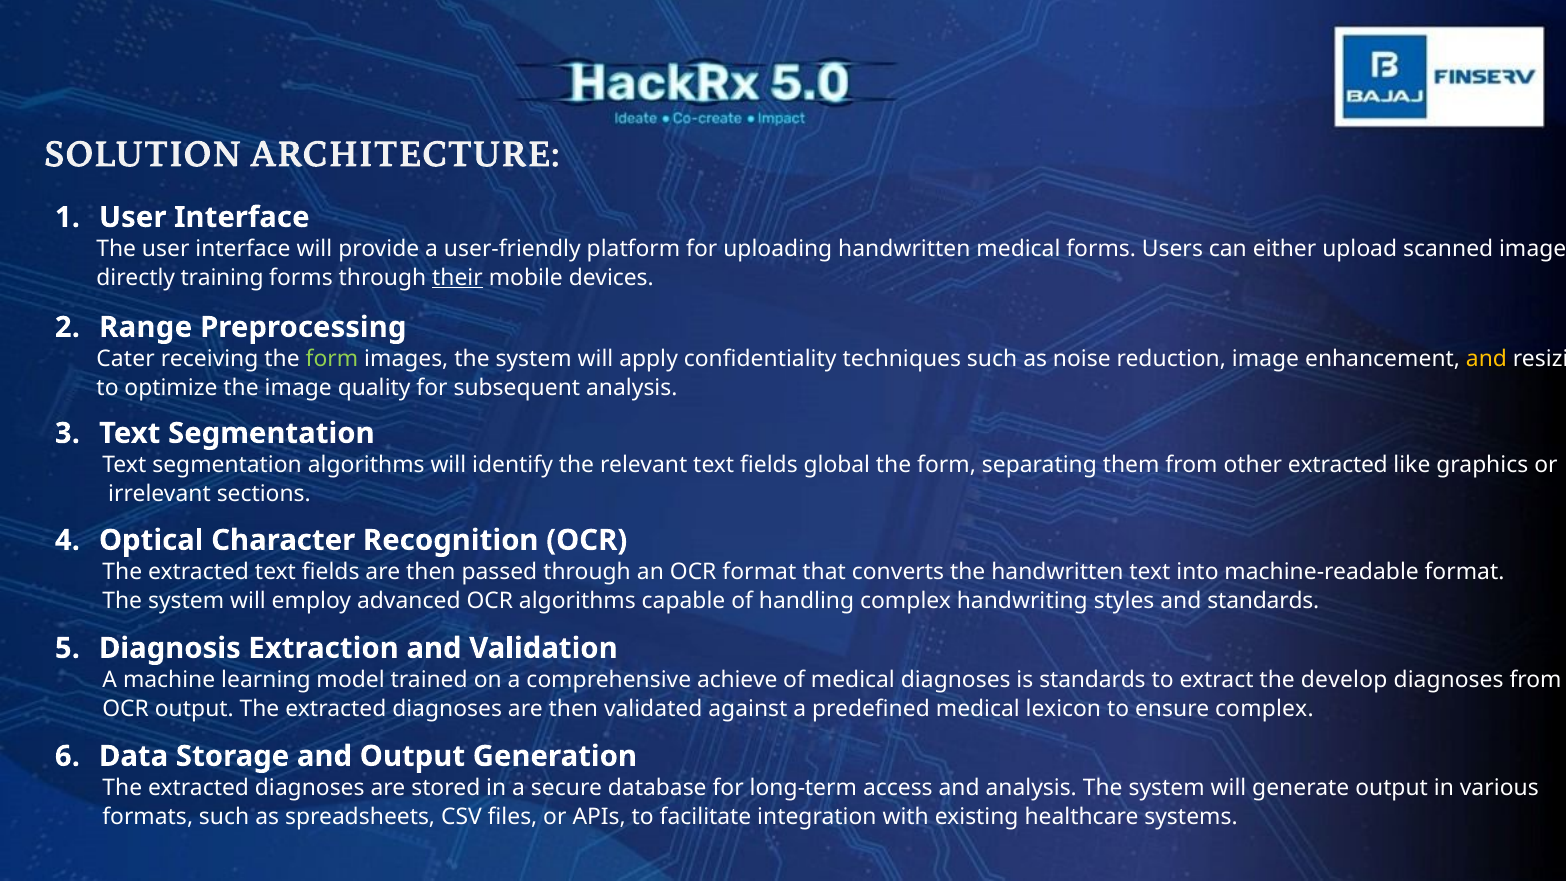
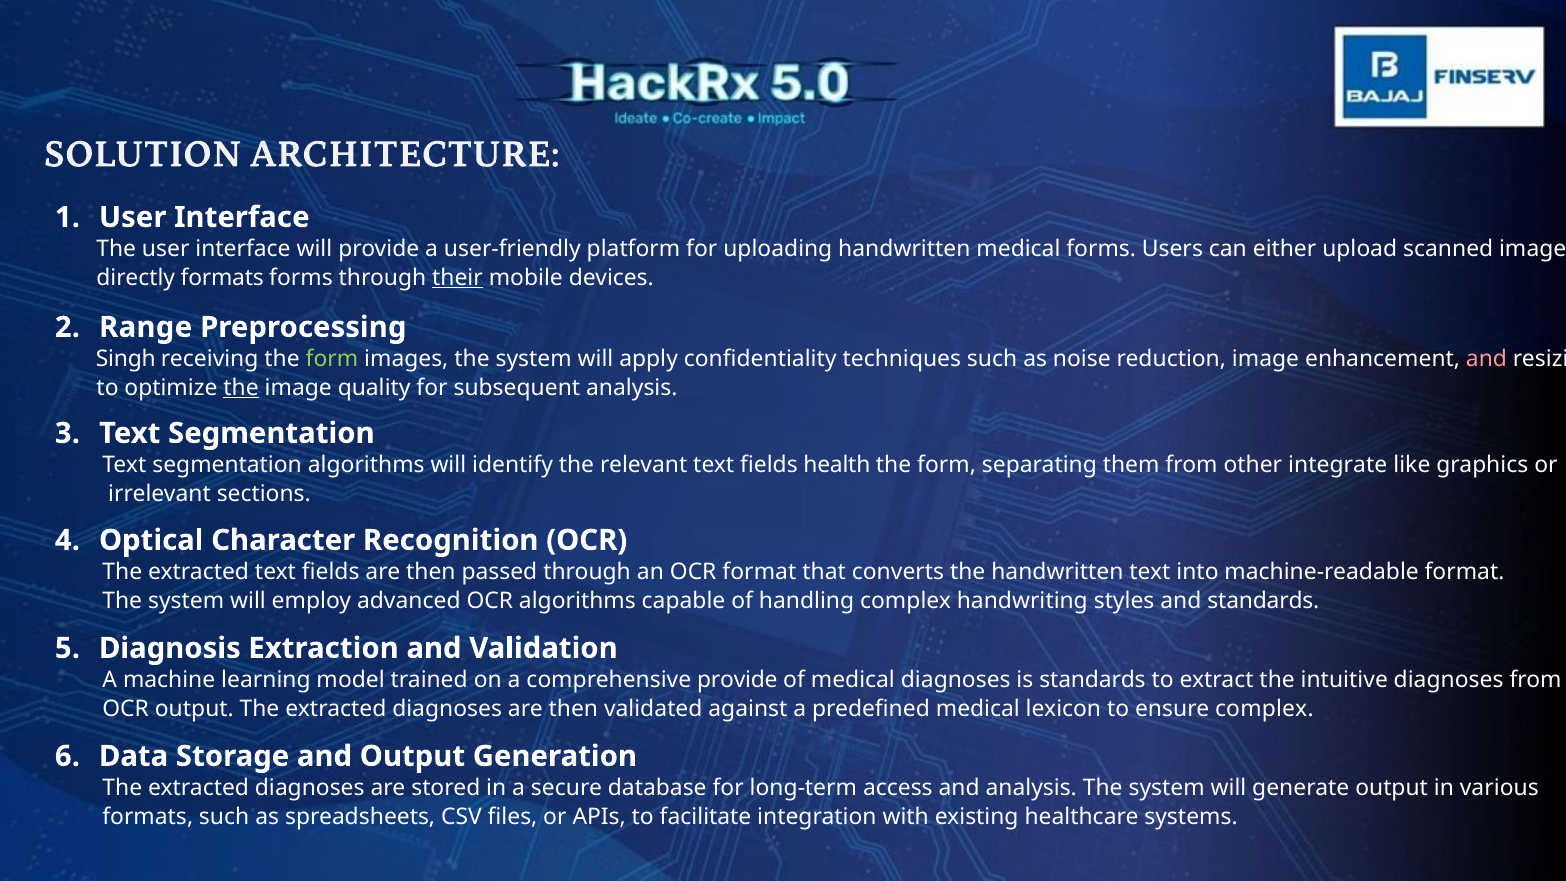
directly training: training -> formats
Cater: Cater -> Singh
and at (1486, 359) colour: yellow -> pink
the at (241, 388) underline: none -> present
global: global -> health
other extracted: extracted -> integrate
comprehensive achieve: achieve -> provide
develop: develop -> intuitive
